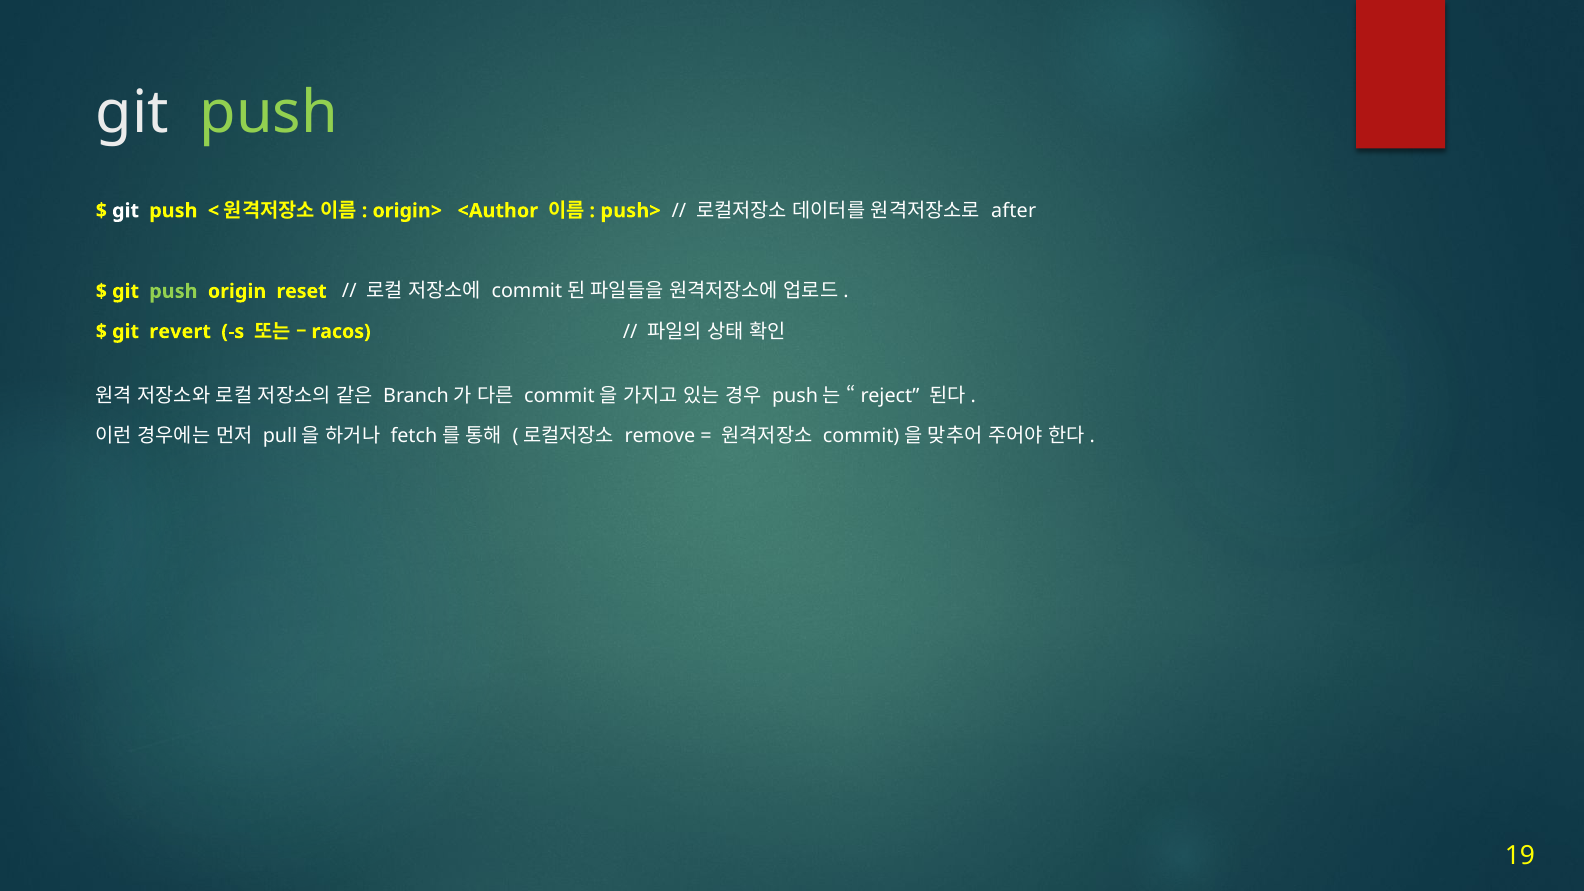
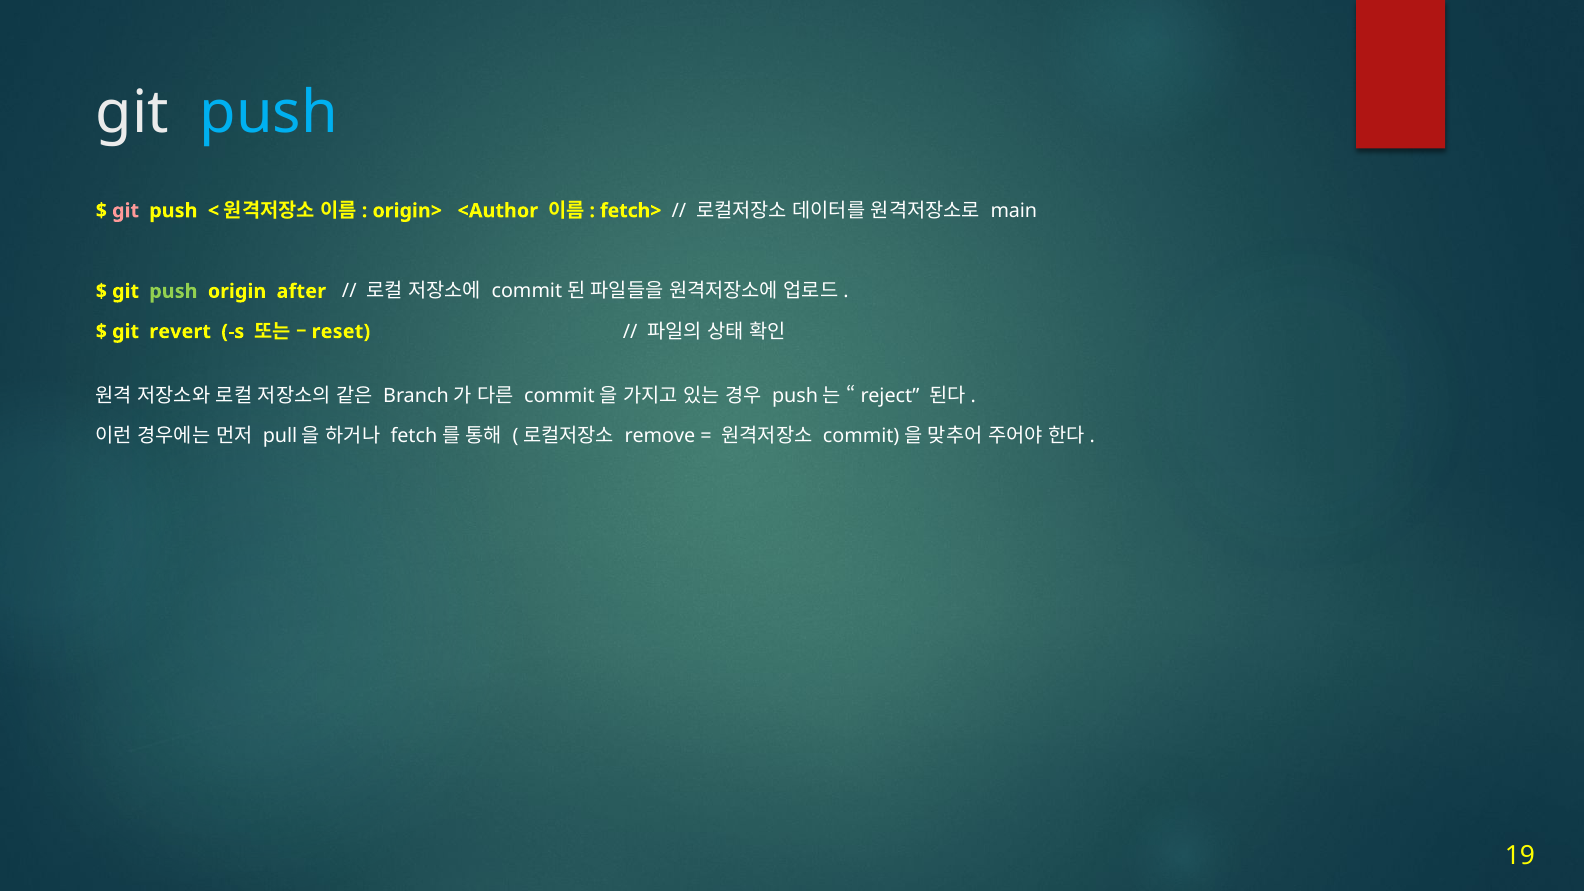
push at (269, 113) colour: light green -> light blue
git at (126, 211) colour: white -> pink
push>: push> -> fetch>
after: after -> main
reset: reset -> after
racos: racos -> reset
